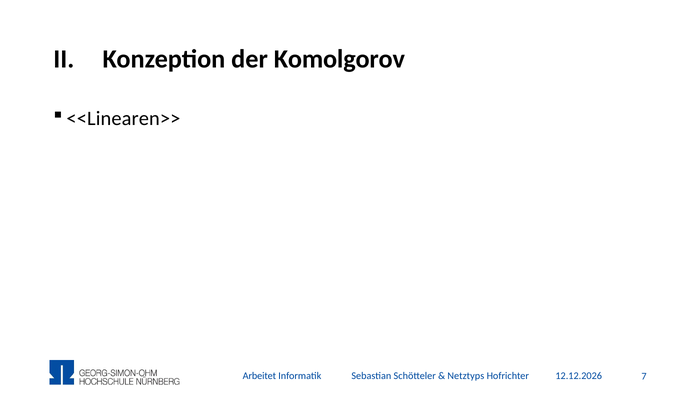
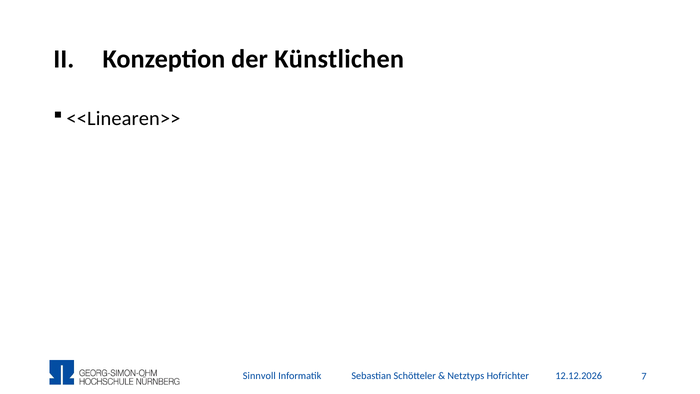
Komolgorov: Komolgorov -> Künstlichen
Arbeitet: Arbeitet -> Sinnvoll
